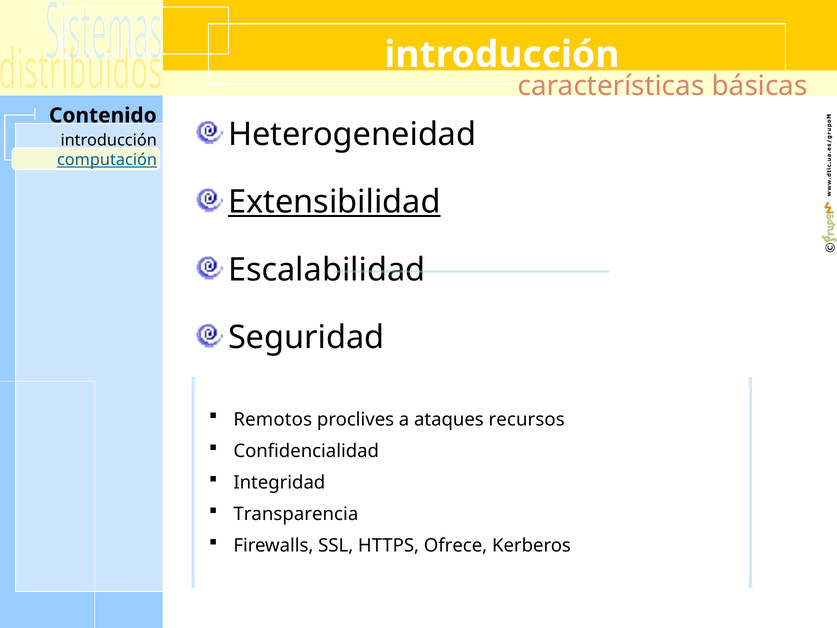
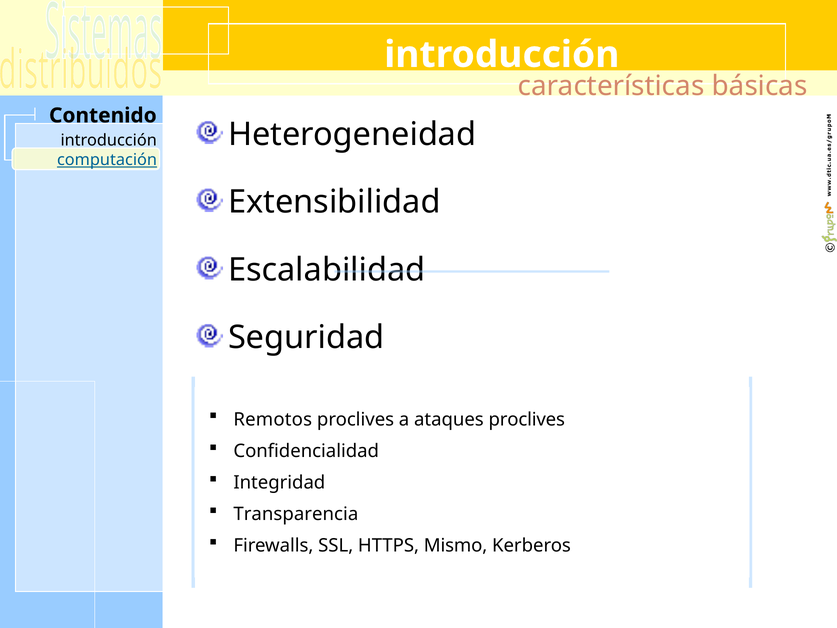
Extensibilidad underline: present -> none
ataques recursos: recursos -> proclives
Ofrece: Ofrece -> Mismo
